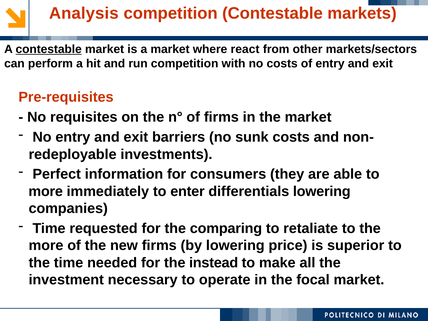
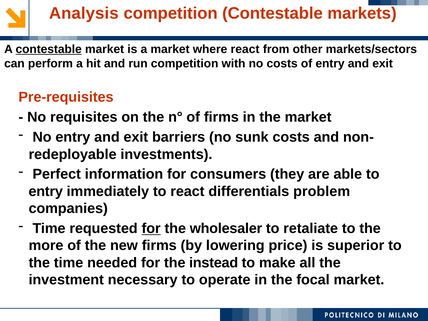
more at (46, 191): more -> entry
to enter: enter -> react
differentials lowering: lowering -> problem
for at (151, 228) underline: none -> present
comparing: comparing -> wholesaler
